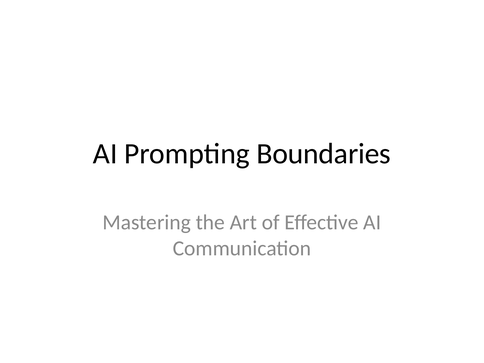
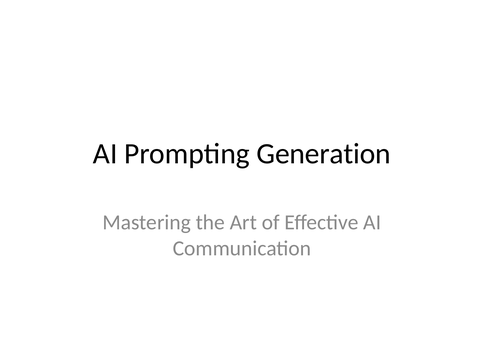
Boundaries: Boundaries -> Generation
